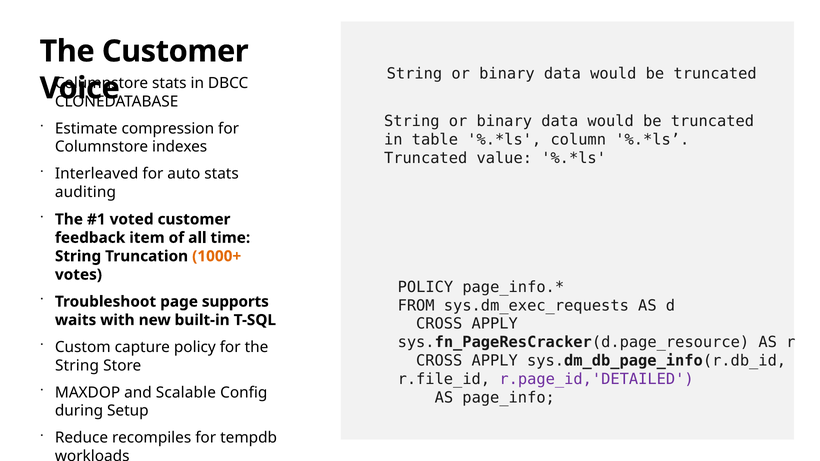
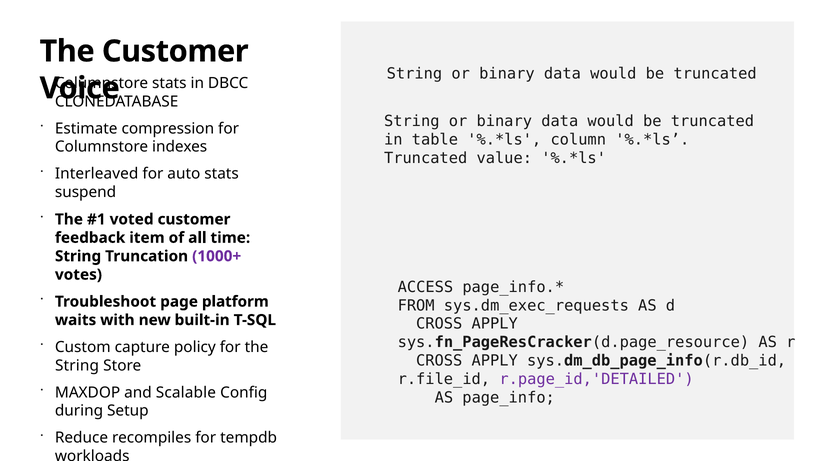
auditing: auditing -> suspend
1000+ colour: orange -> purple
POLICY at (425, 287): POLICY -> ACCESS
supports: supports -> platform
